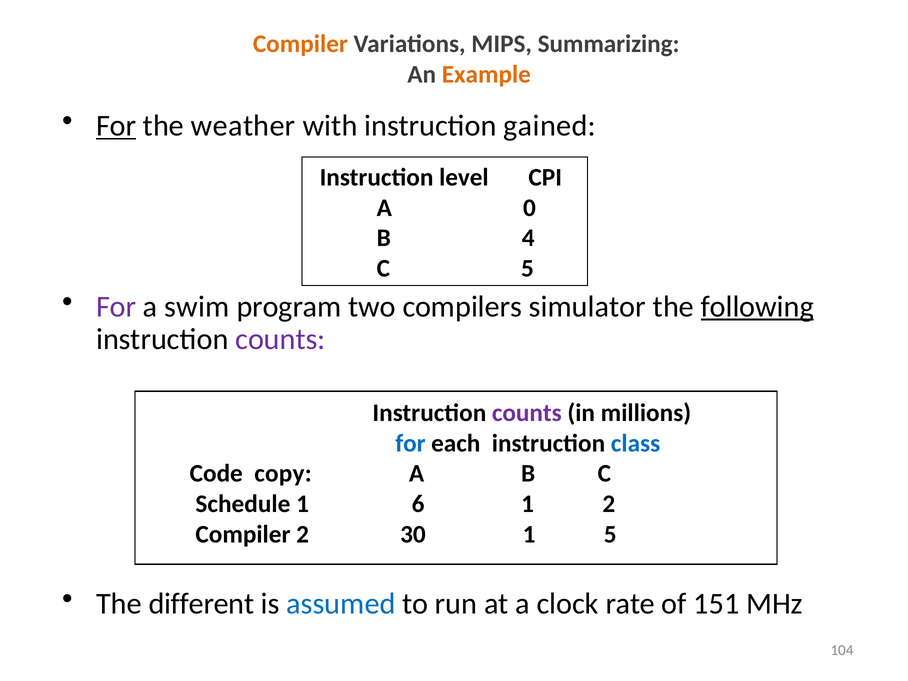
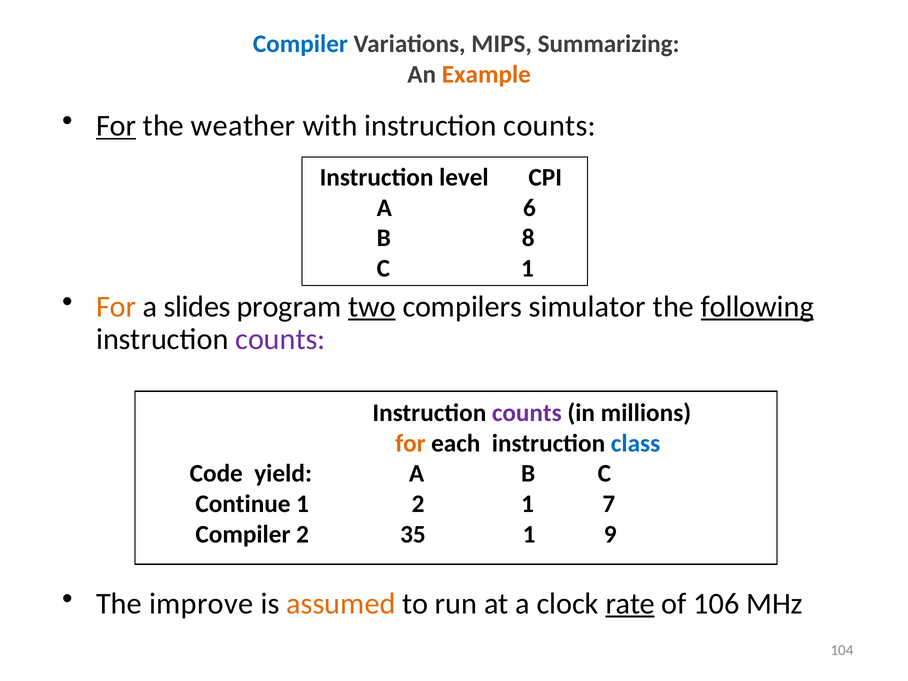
Compiler at (300, 44) colour: orange -> blue
with instruction gained: gained -> counts
0: 0 -> 6
4: 4 -> 8
C 5: 5 -> 1
For at (116, 307) colour: purple -> orange
swim: swim -> slides
two underline: none -> present
for at (410, 443) colour: blue -> orange
copy: copy -> yield
Schedule: Schedule -> Continue
1 6: 6 -> 2
1 2: 2 -> 7
30: 30 -> 35
1 5: 5 -> 9
different: different -> improve
assumed colour: blue -> orange
rate underline: none -> present
151: 151 -> 106
